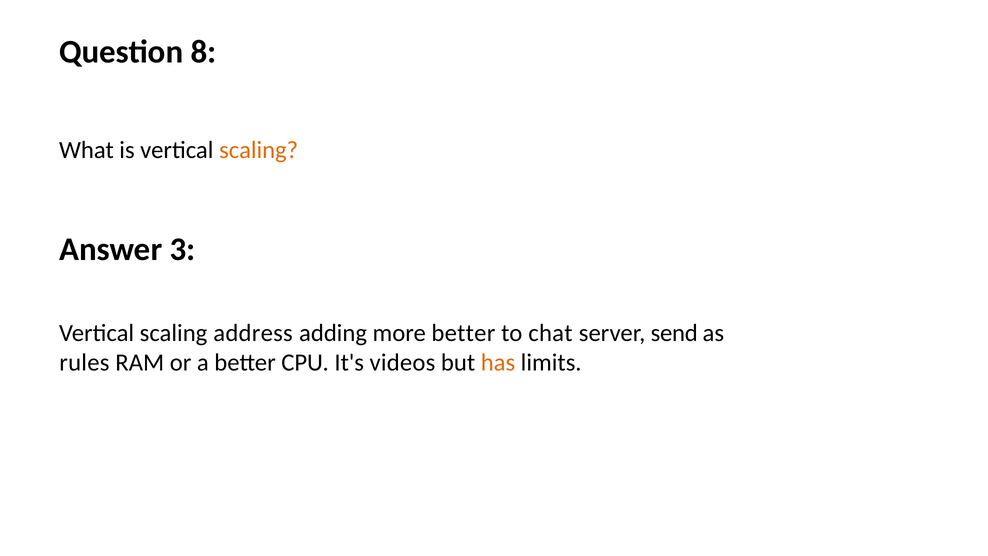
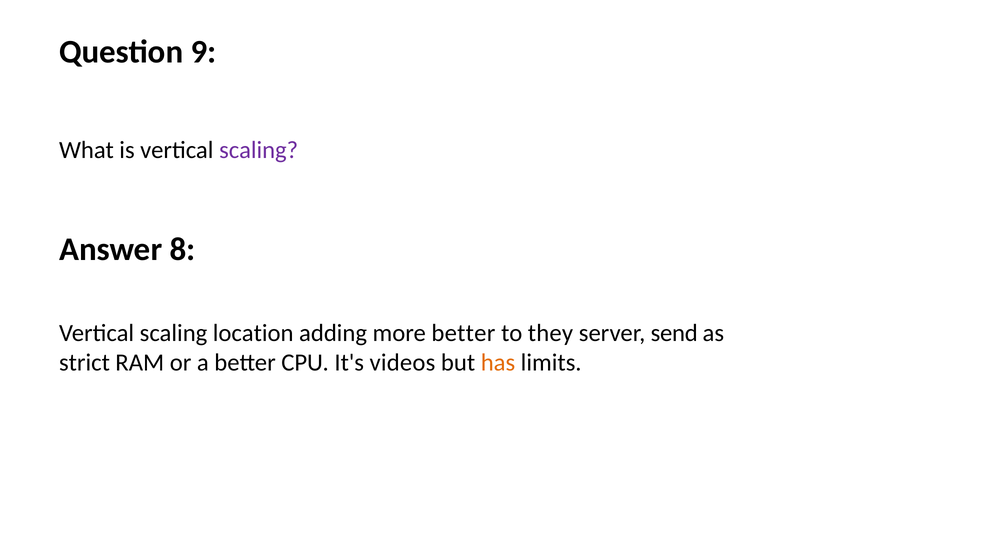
8: 8 -> 9
scaling at (259, 150) colour: orange -> purple
3: 3 -> 8
address: address -> location
chat: chat -> they
rules: rules -> strict
